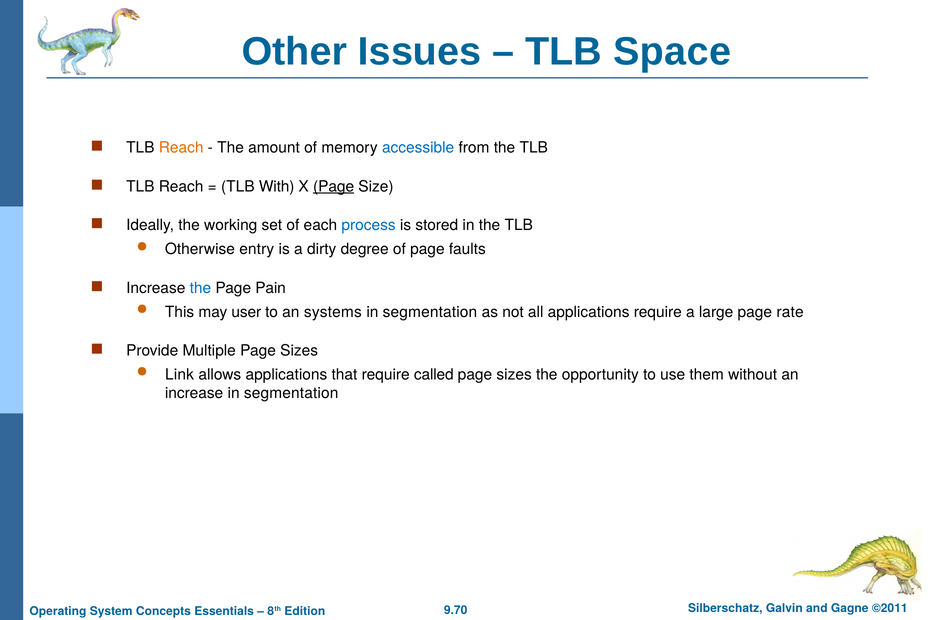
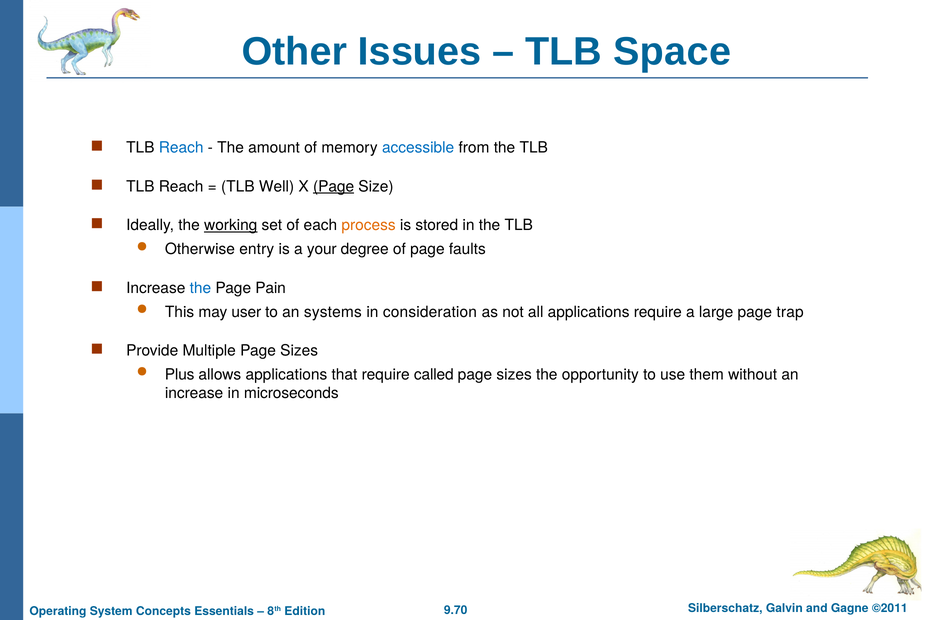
Reach at (181, 148) colour: orange -> blue
With: With -> Well
working underline: none -> present
process colour: blue -> orange
dirty: dirty -> your
segmentation at (430, 312): segmentation -> consideration
rate: rate -> trap
Link: Link -> Plus
increase in segmentation: segmentation -> microseconds
